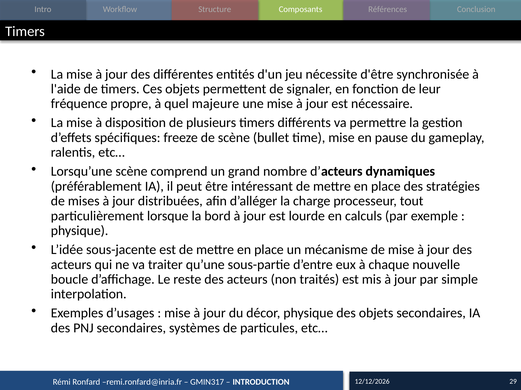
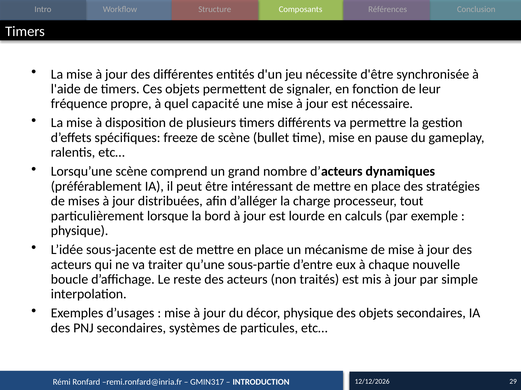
majeure: majeure -> capacité
